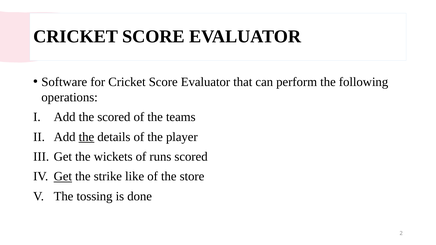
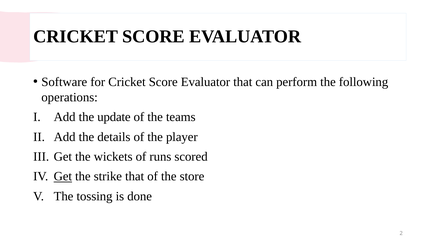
the scored: scored -> update
the at (86, 137) underline: present -> none
strike like: like -> that
